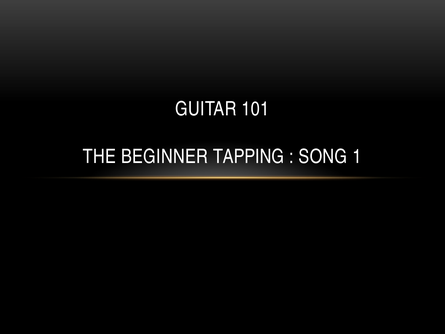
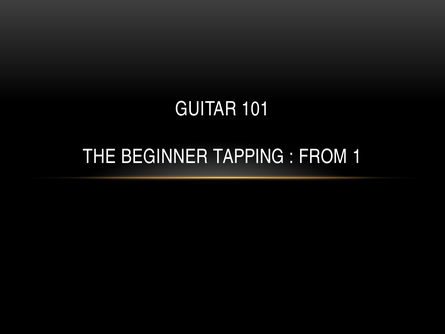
SONG: SONG -> FROM
